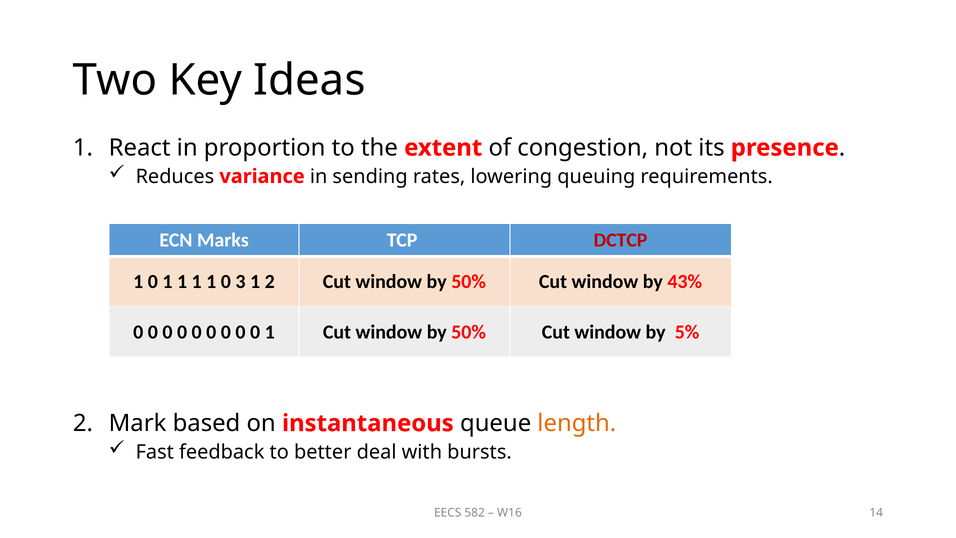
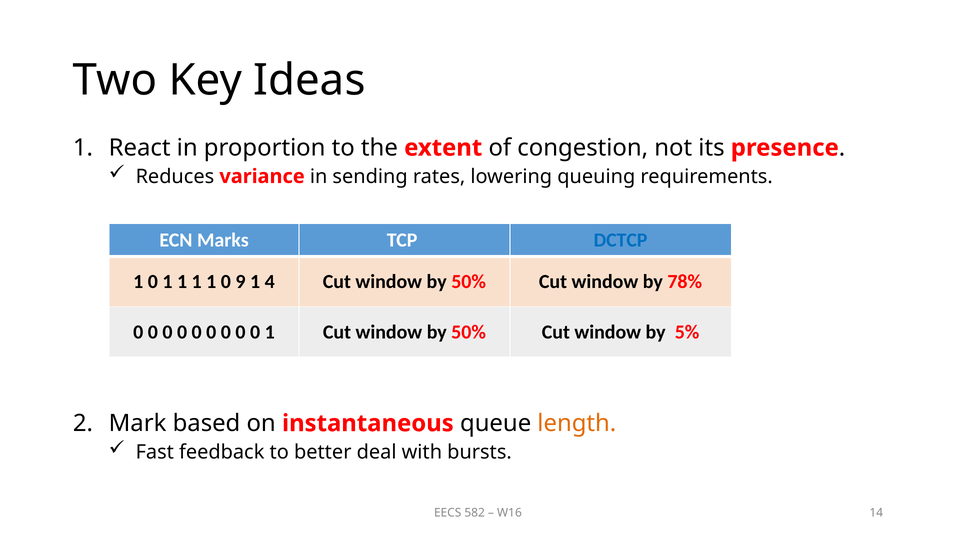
DCTCP colour: red -> blue
3: 3 -> 9
1 2: 2 -> 4
43%: 43% -> 78%
